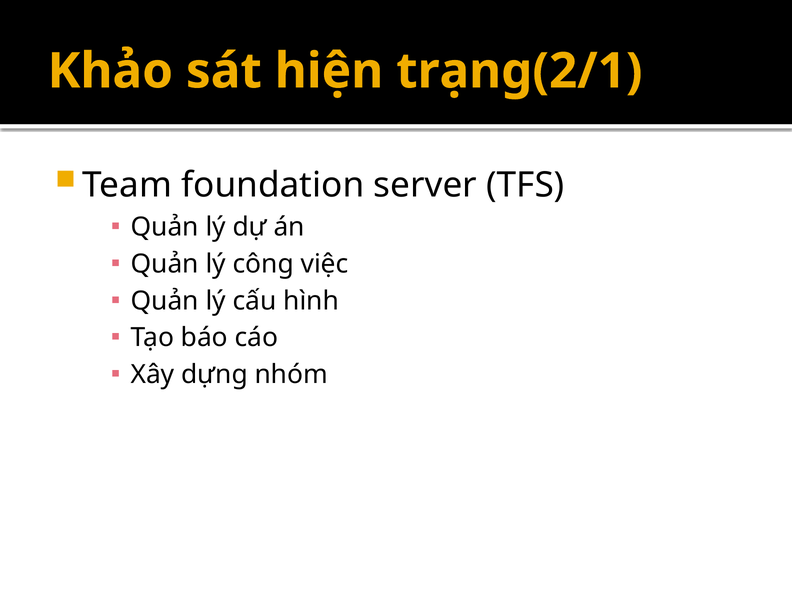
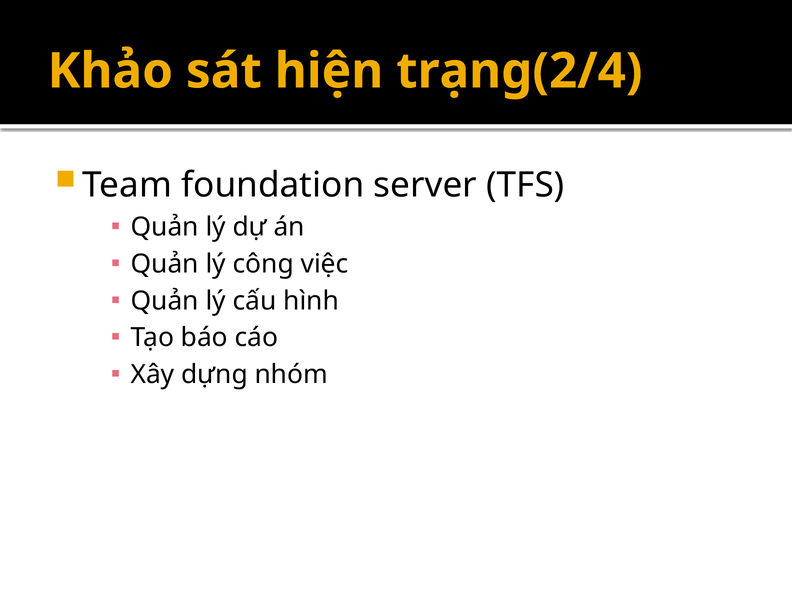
trạng(2/1: trạng(2/1 -> trạng(2/4
